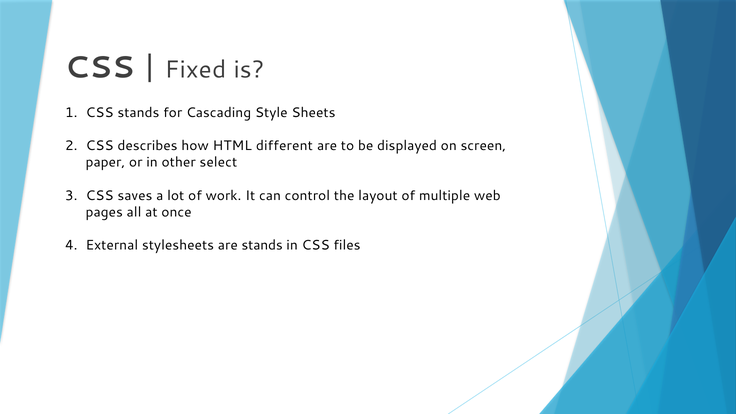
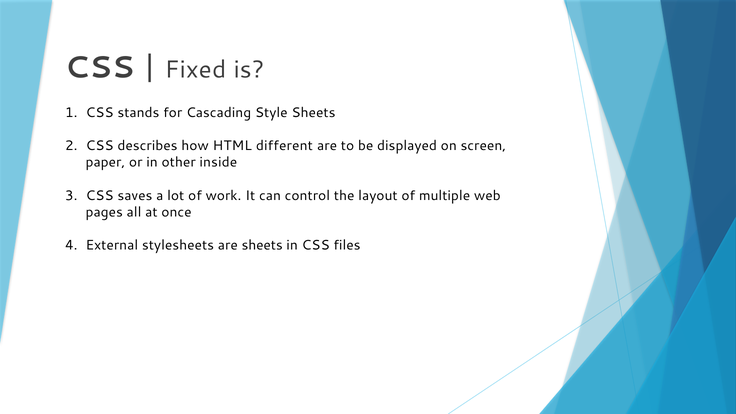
select: select -> inside
are stands: stands -> sheets
